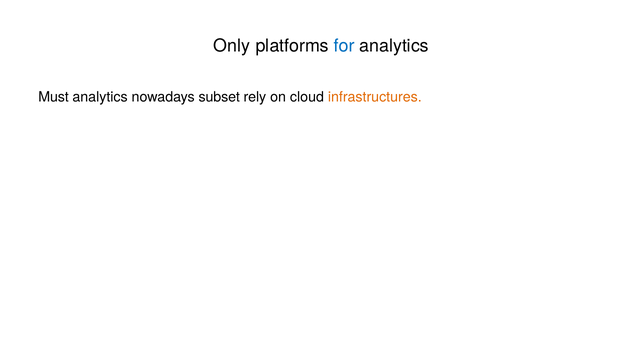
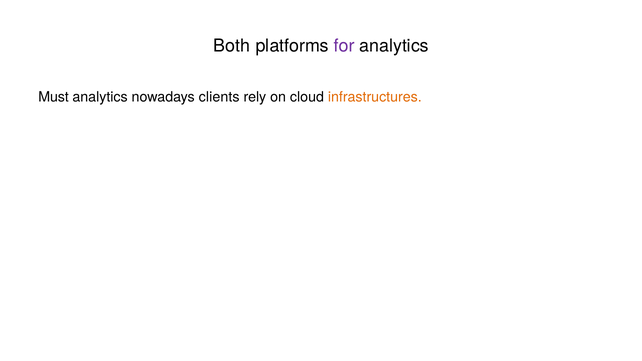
Only: Only -> Both
for colour: blue -> purple
subset: subset -> clients
